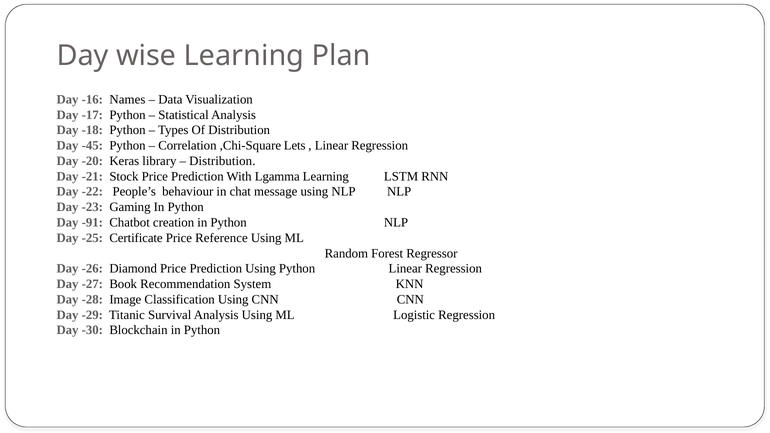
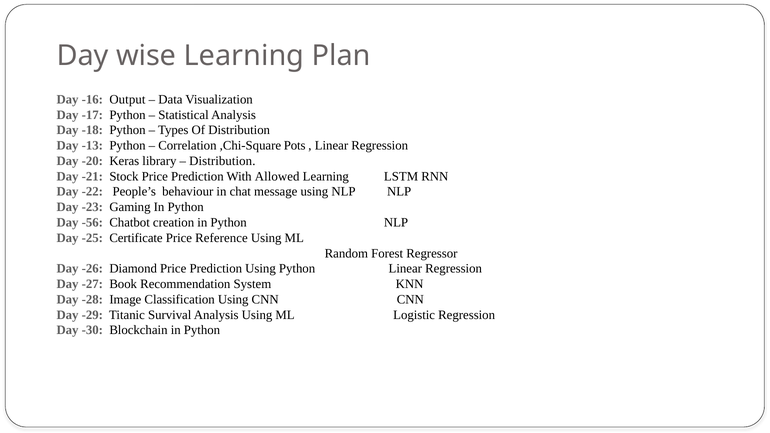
Names: Names -> Output
-45: -45 -> -13
Lets: Lets -> Pots
Lgamma: Lgamma -> Allowed
-91: -91 -> -56
